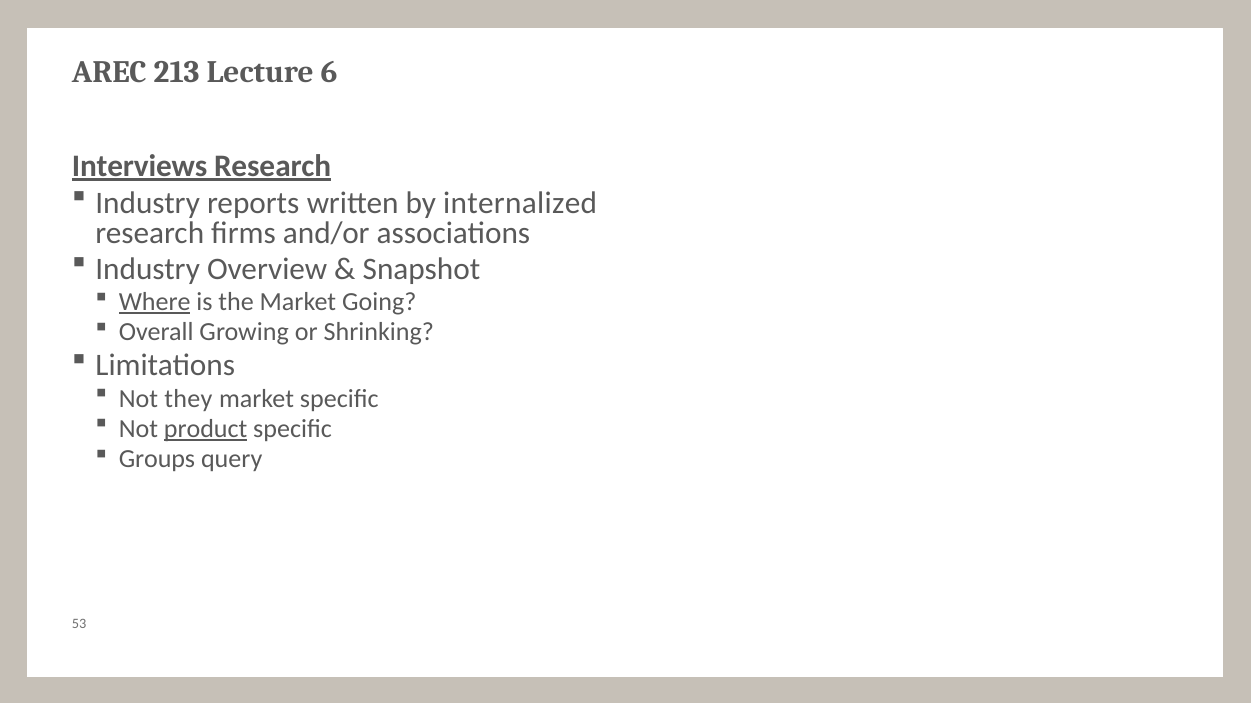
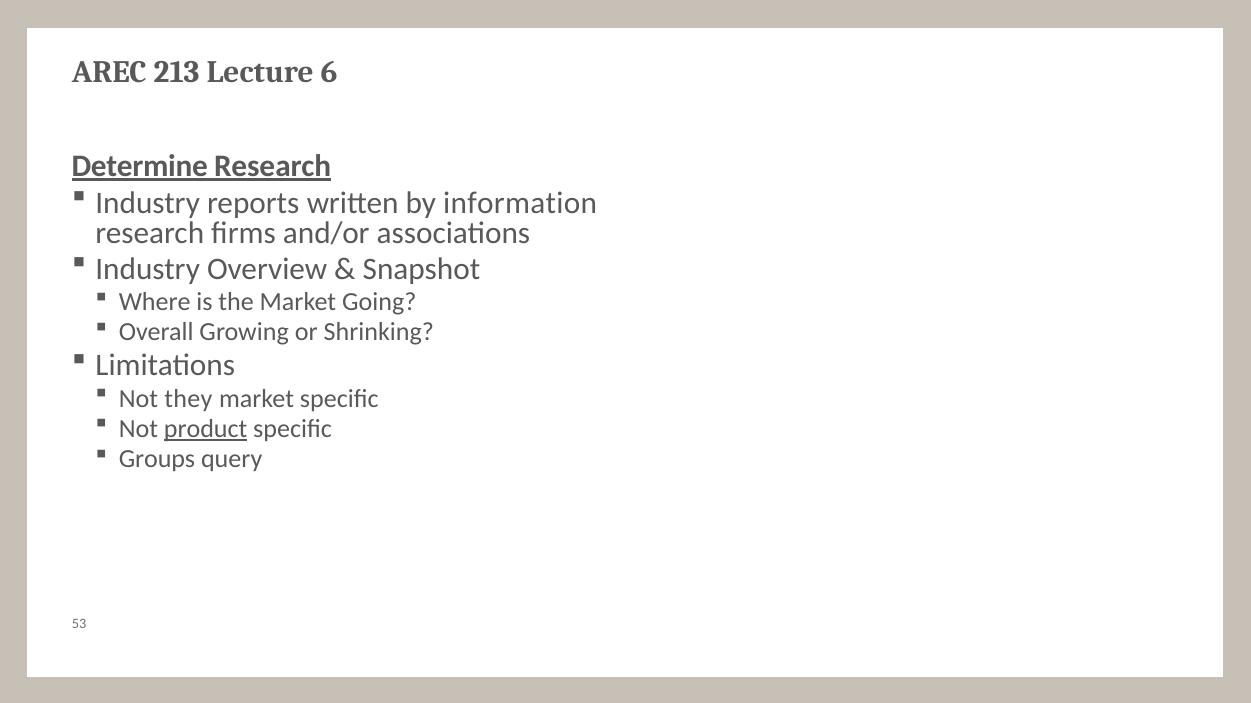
Interviews: Interviews -> Determine
internalized: internalized -> information
Where underline: present -> none
